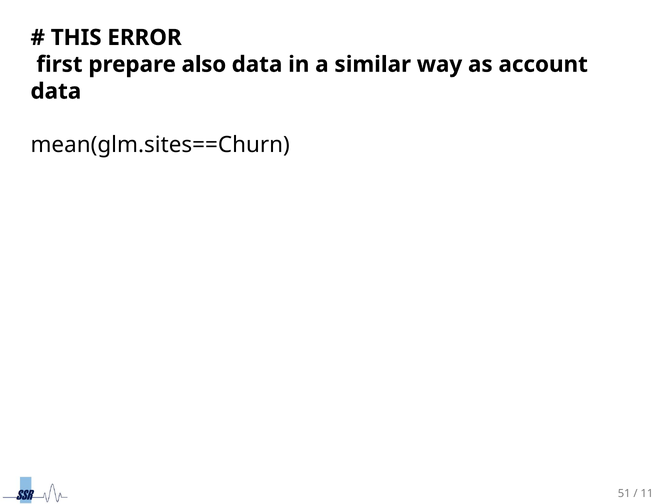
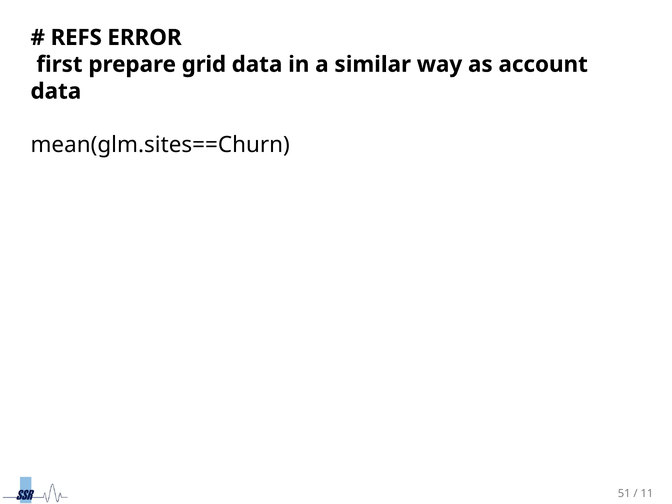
THIS: THIS -> REFS
also: also -> grid
